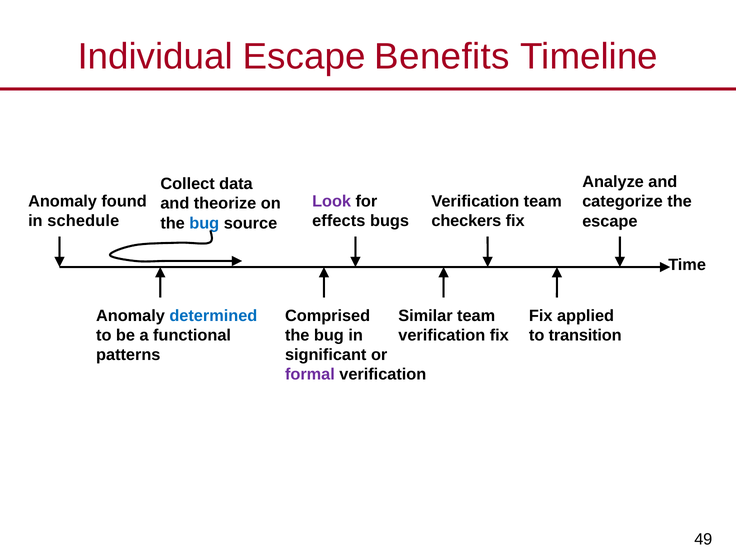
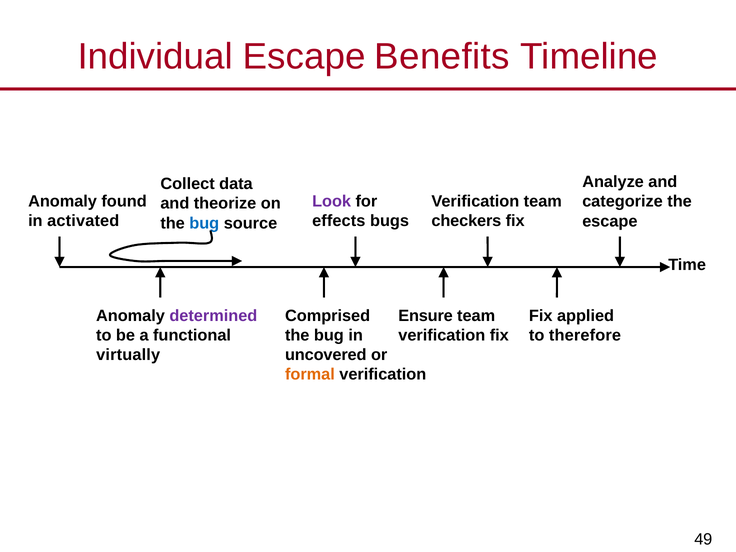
schedule: schedule -> activated
determined colour: blue -> purple
Similar: Similar -> Ensure
transition: transition -> therefore
patterns: patterns -> virtually
significant: significant -> uncovered
formal colour: purple -> orange
